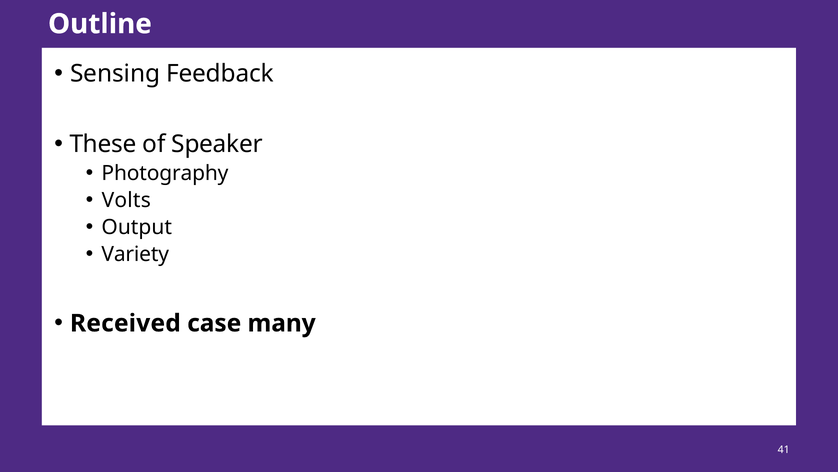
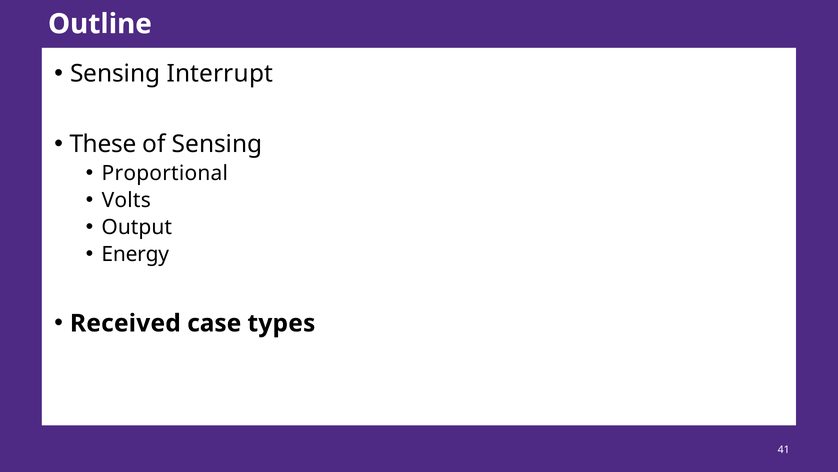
Feedback: Feedback -> Interrupt
of Speaker: Speaker -> Sensing
Photography: Photography -> Proportional
Variety: Variety -> Energy
many: many -> types
